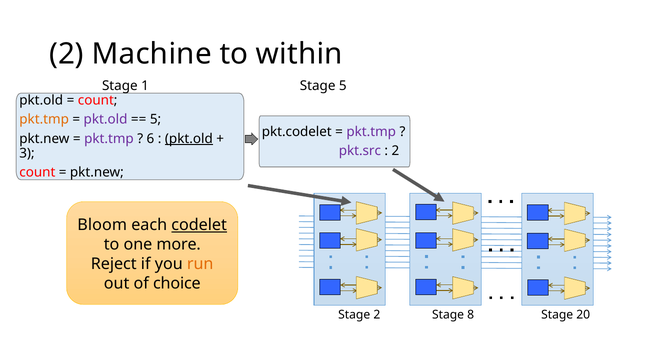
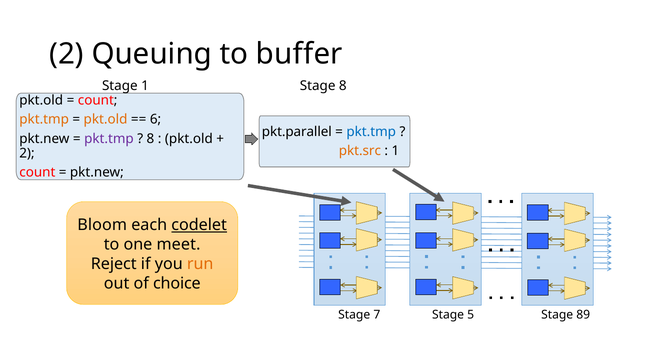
Machine: Machine -> Queuing
within: within -> buffer
Stage 5: 5 -> 8
pkt.old at (106, 119) colour: purple -> orange
5 at (156, 119): 5 -> 6
pkt.codelet: pkt.codelet -> pkt.parallel
pkt.tmp at (371, 132) colour: purple -> blue
6 at (150, 139): 6 -> 8
pkt.old at (189, 139) underline: present -> none
pkt.src colour: purple -> orange
2 at (395, 151): 2 -> 1
3 at (27, 153): 3 -> 2
more: more -> meet
Stage 2: 2 -> 7
8: 8 -> 5
20: 20 -> 89
